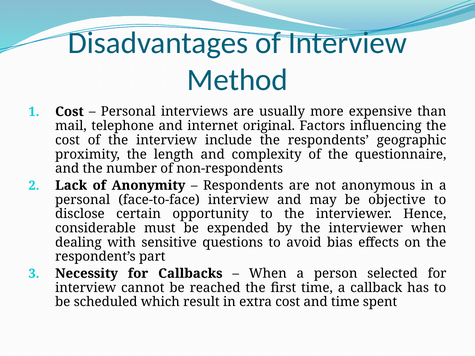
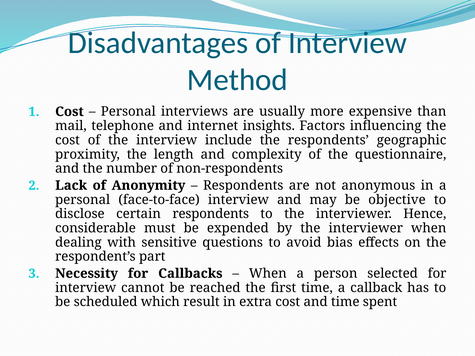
original: original -> insights
certain opportunity: opportunity -> respondents
